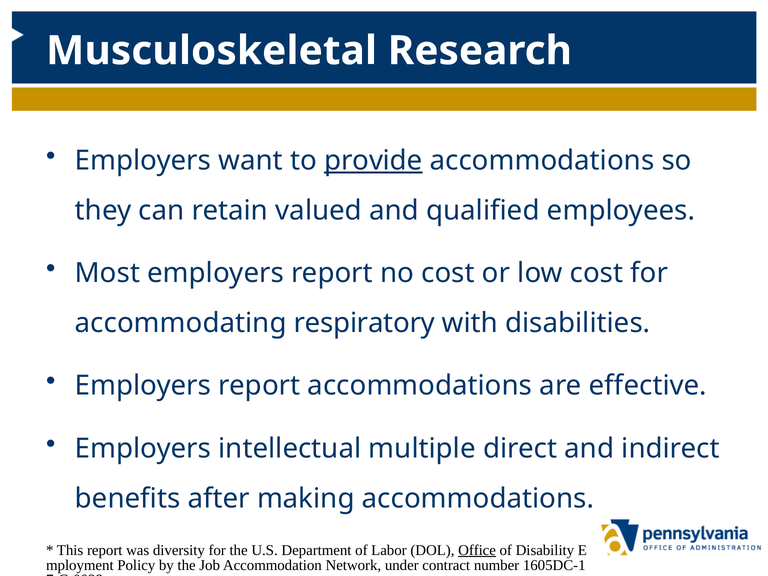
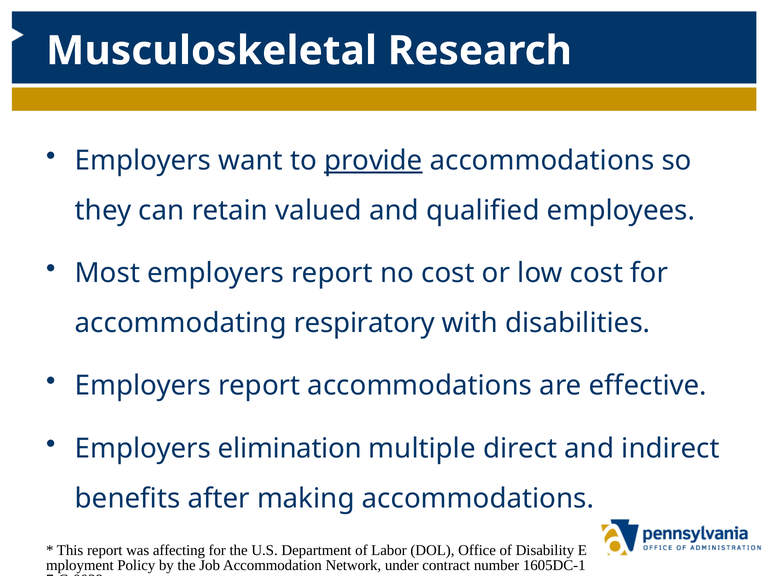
intellectual: intellectual -> elimination
diversity: diversity -> affecting
Office underline: present -> none
